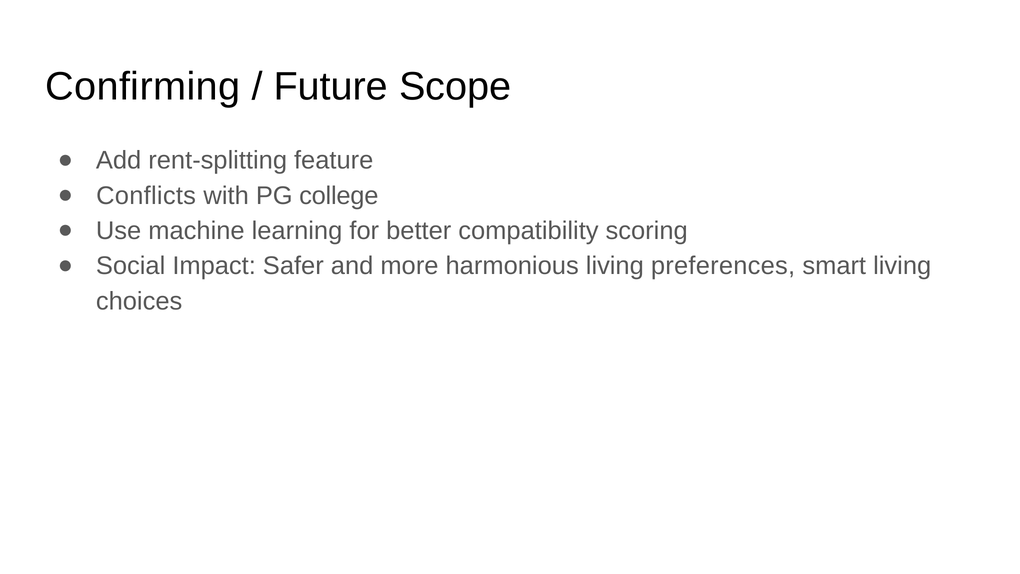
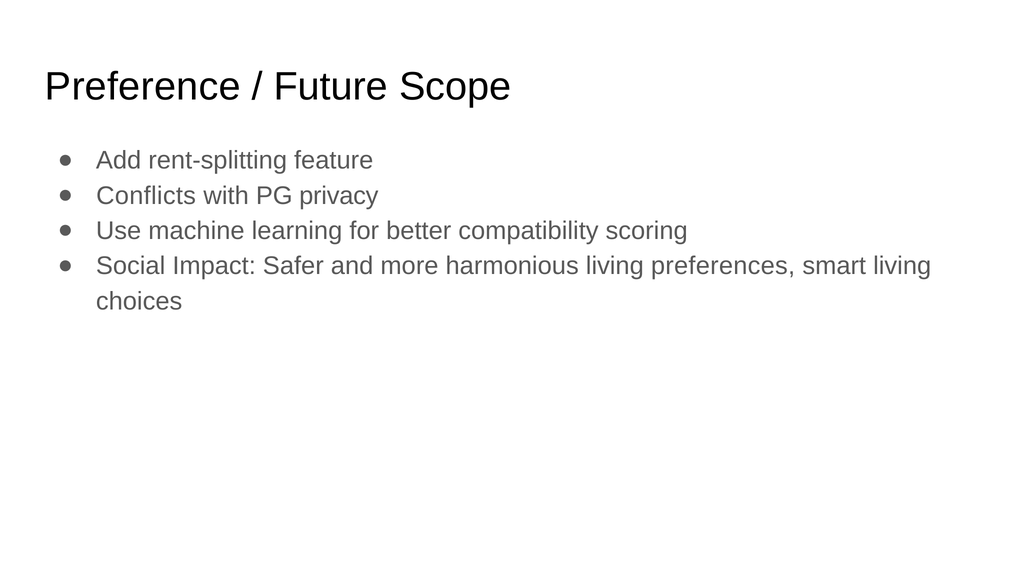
Confirming: Confirming -> Preference
college: college -> privacy
